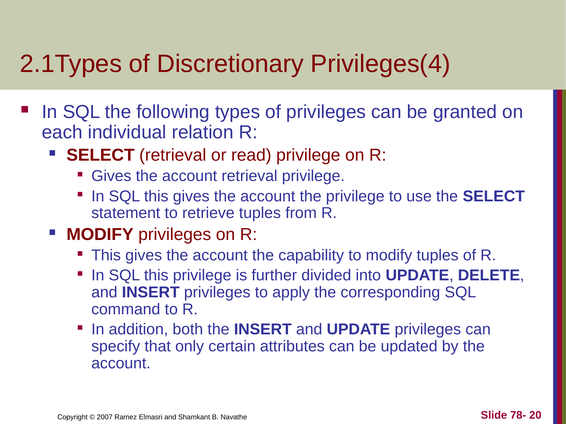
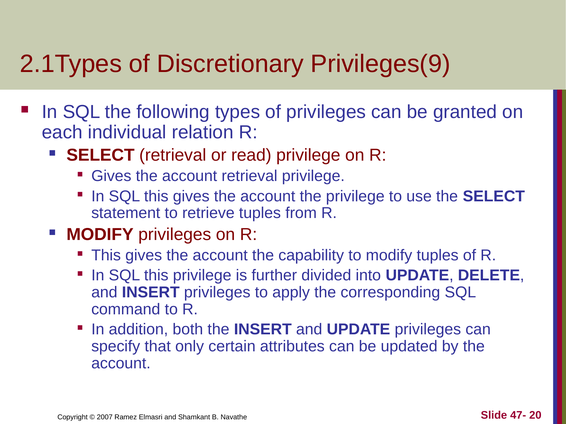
Privileges(4: Privileges(4 -> Privileges(9
78-: 78- -> 47-
